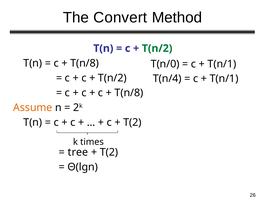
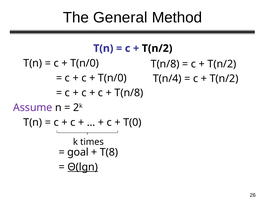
Convert: Convert -> General
T(n/2 at (157, 48) colour: green -> black
T(n/8 at (85, 63): T(n/8 -> T(n/0
T(n/0 at (165, 64): T(n/0 -> T(n/8
T(n/1 at (222, 64): T(n/1 -> T(n/2
T(n/2 at (112, 78): T(n/2 -> T(n/0
T(n/1 at (224, 79): T(n/1 -> T(n/2
Assume colour: orange -> purple
T(2 at (132, 122): T(2 -> T(0
tree: tree -> goal
T(2 at (109, 152): T(2 -> T(8
Θ(lgn underline: none -> present
